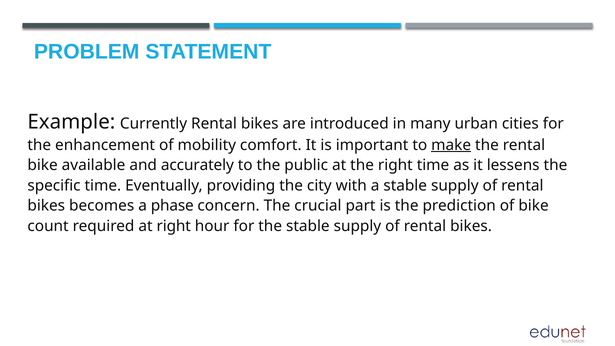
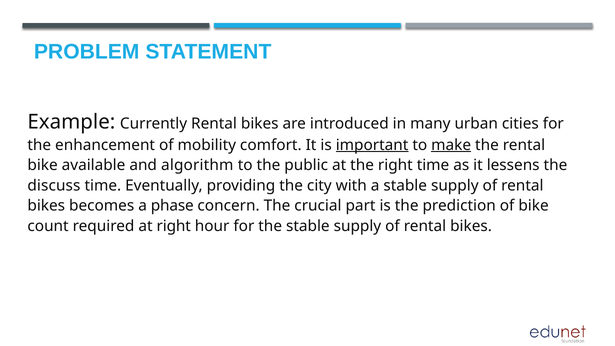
important underline: none -> present
accurately: accurately -> algorithm
specific: specific -> discuss
